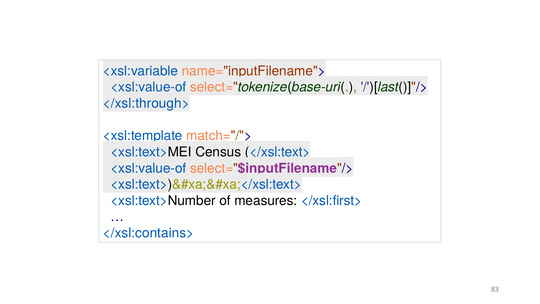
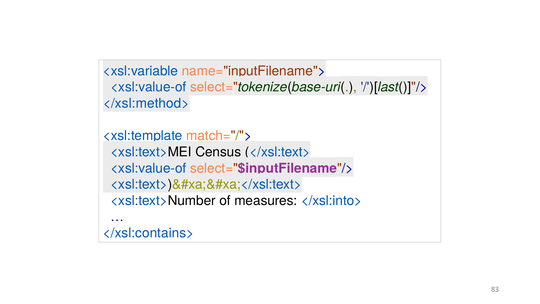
</xsl:through>: </xsl:through> -> </xsl:method>
</xsl:first>: </xsl:first> -> </xsl:into>
